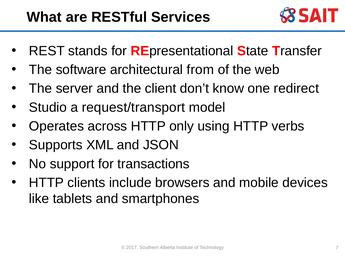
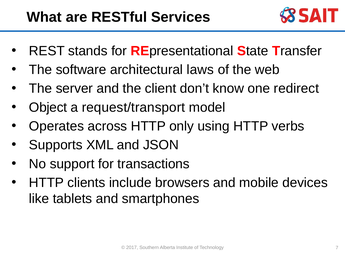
from: from -> laws
Studio: Studio -> Object
